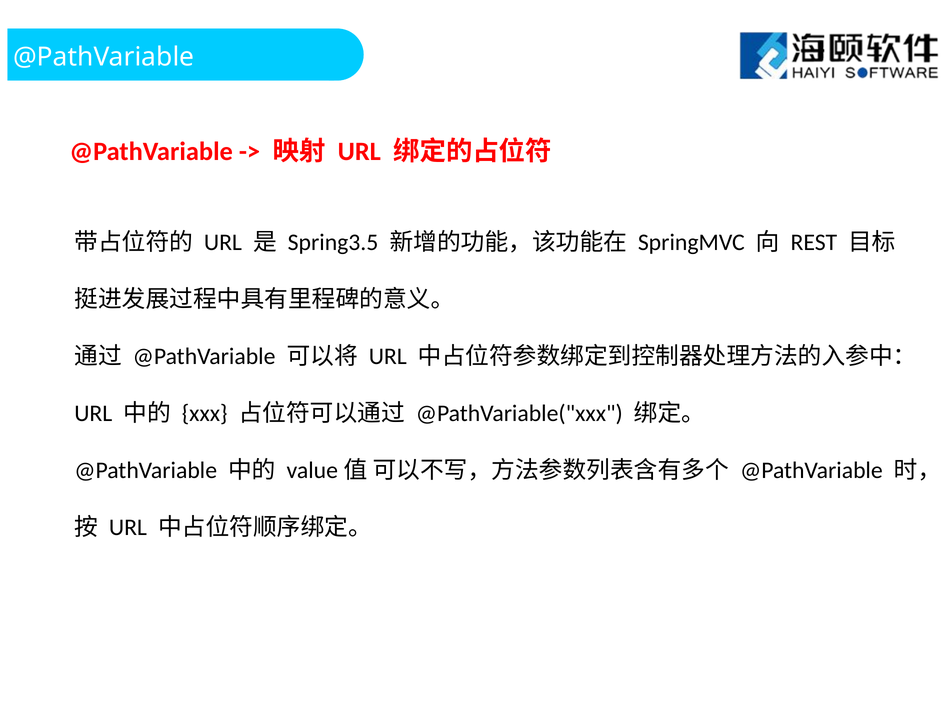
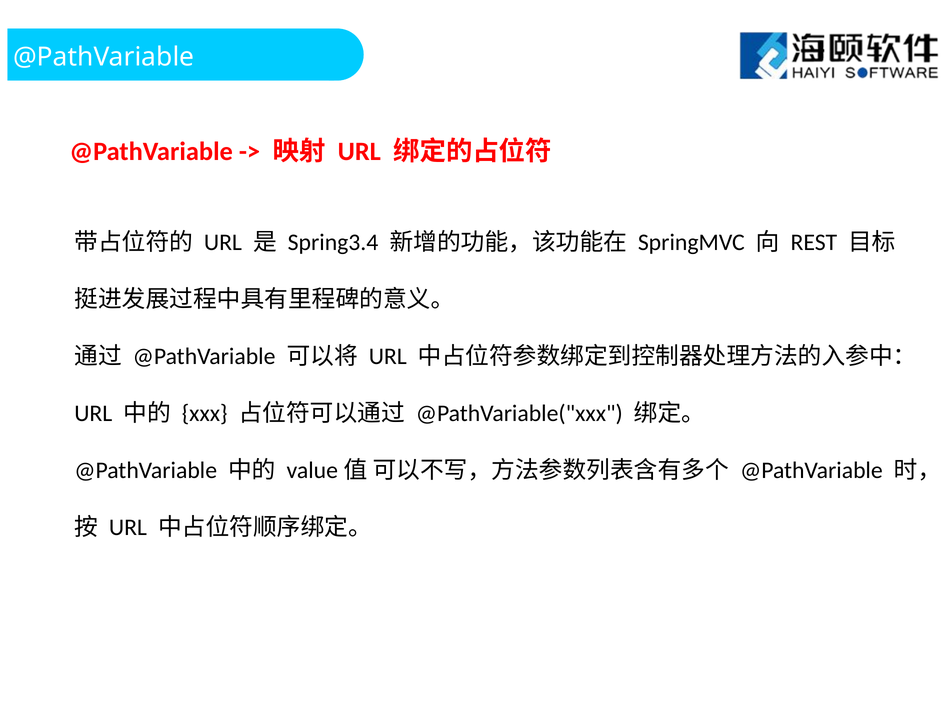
Spring3.5: Spring3.5 -> Spring3.4
